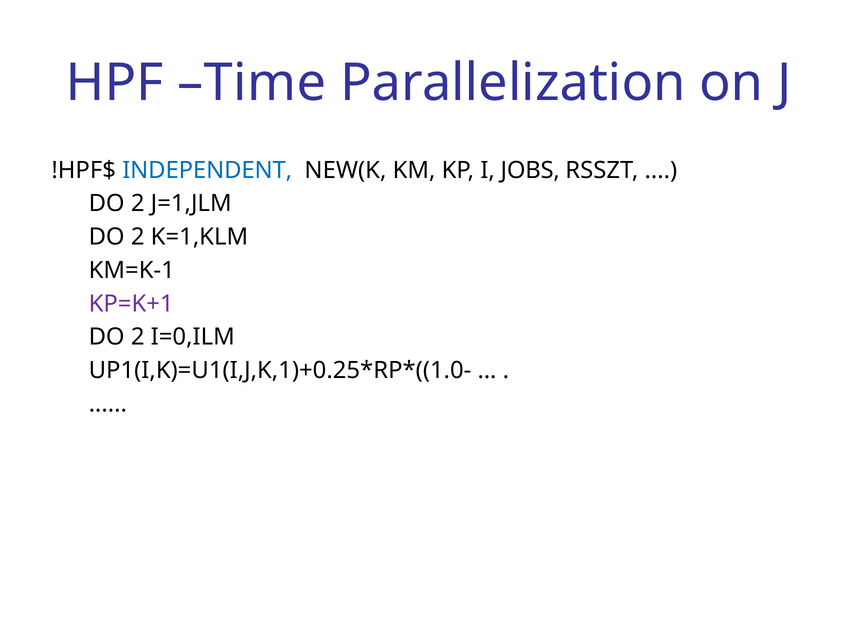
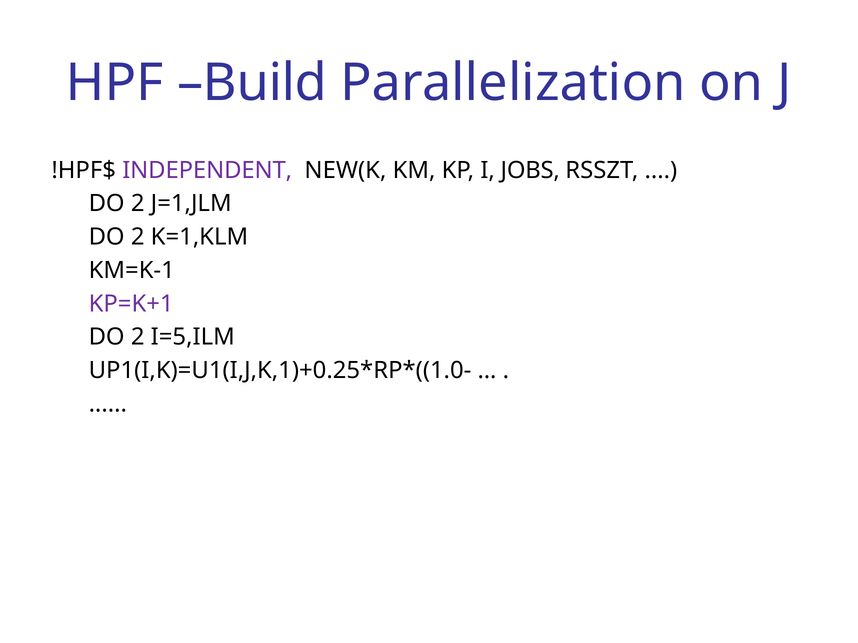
Time: Time -> Build
INDEPENDENT colour: blue -> purple
I=0,ILM: I=0,ILM -> I=5,ILM
